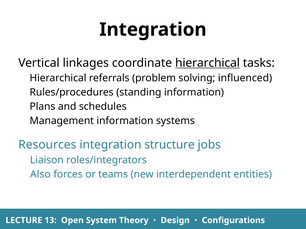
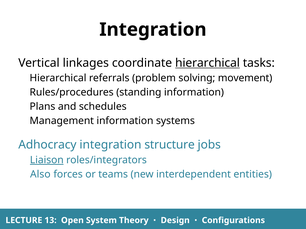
influenced: influenced -> movement
Resources: Resources -> Adhocracy
Liaison underline: none -> present
